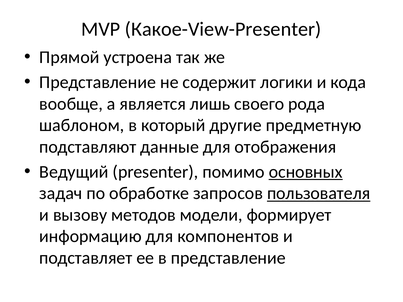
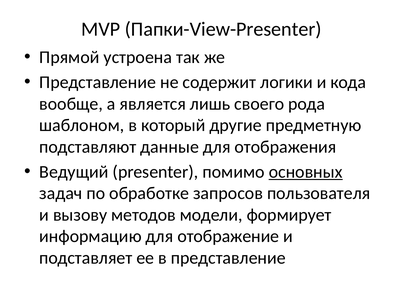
Какое-View-Presenter: Какое-View-Presenter -> Папки-View-Presenter
пользователя underline: present -> none
компонентов: компонентов -> отображение
